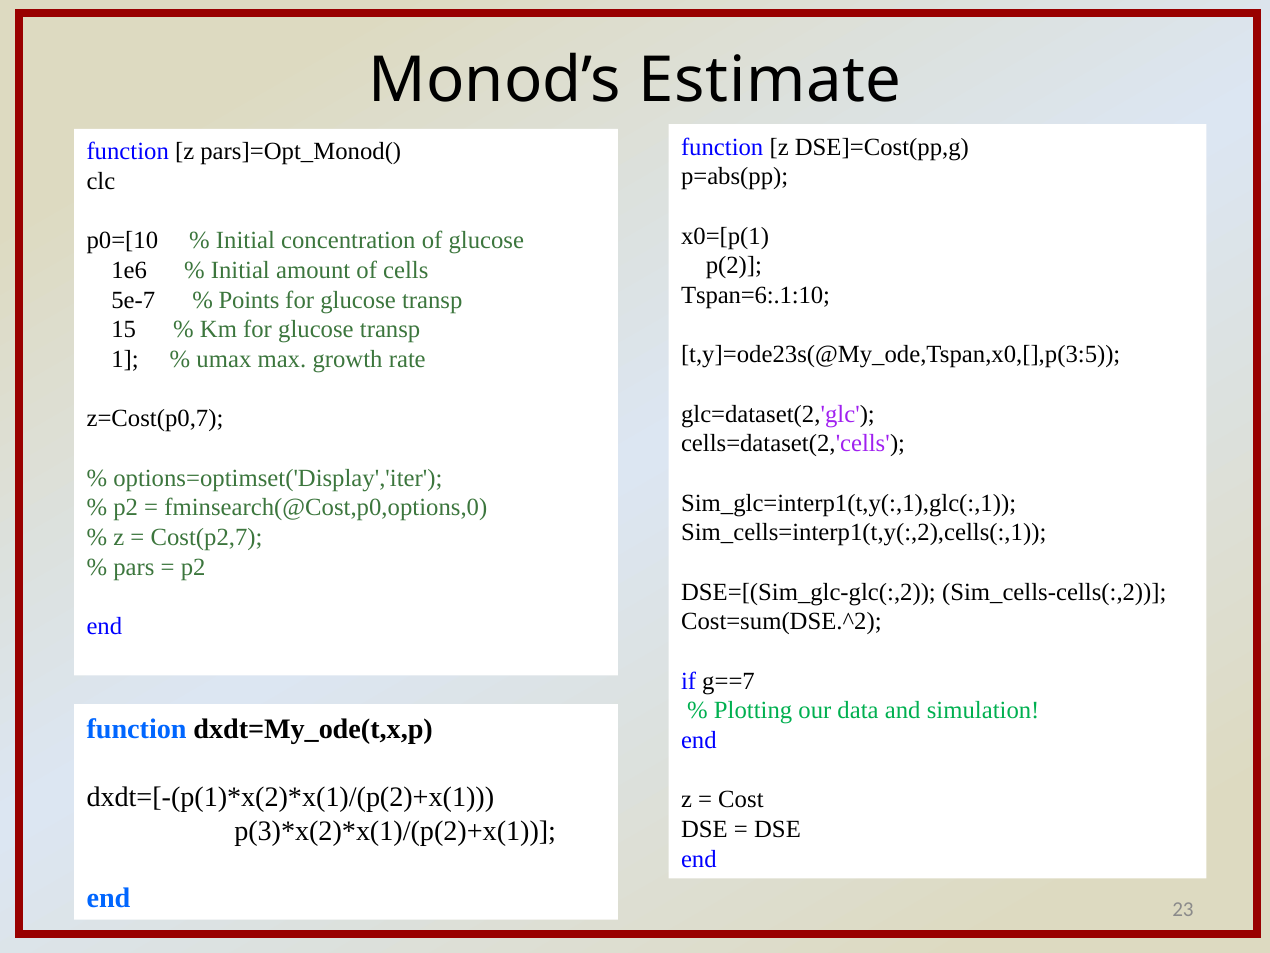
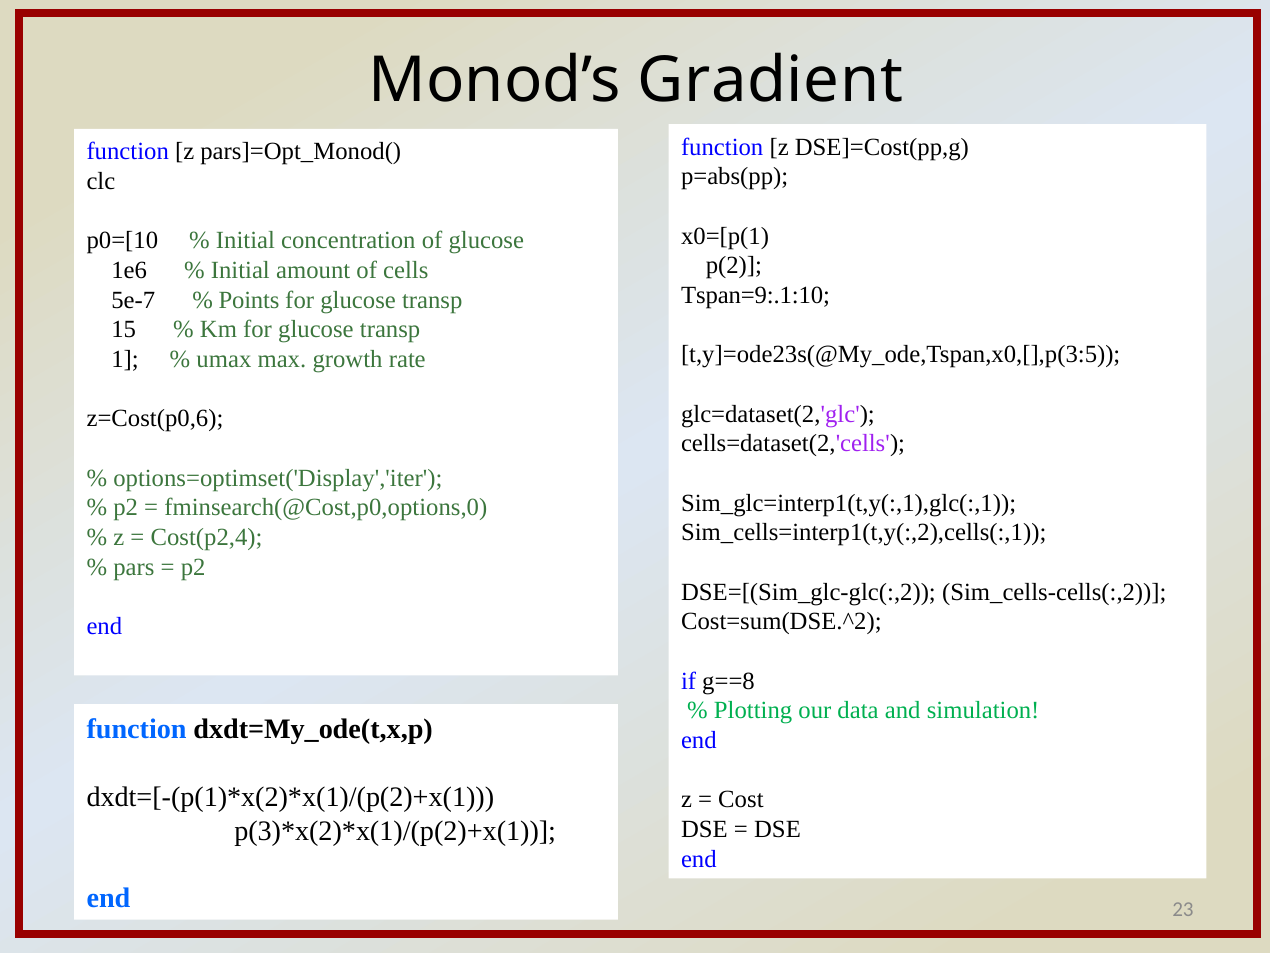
Estimate: Estimate -> Gradient
Tspan=6:.1:10: Tspan=6:.1:10 -> Tspan=9:.1:10
z=Cost(p0,7: z=Cost(p0,7 -> z=Cost(p0,6
Cost(p2,7: Cost(p2,7 -> Cost(p2,4
g==7: g==7 -> g==8
